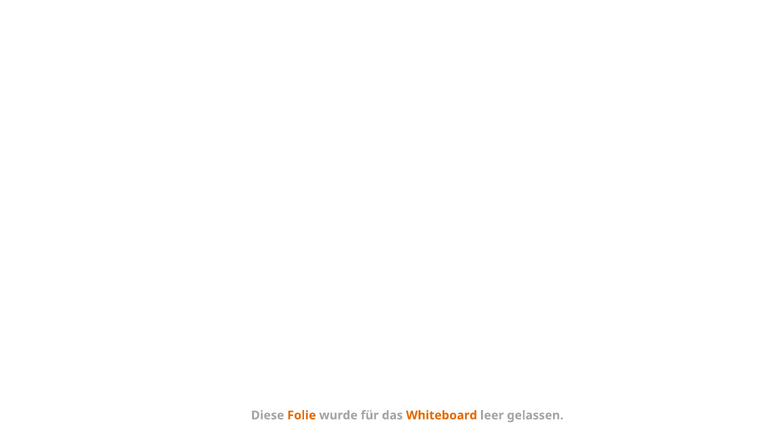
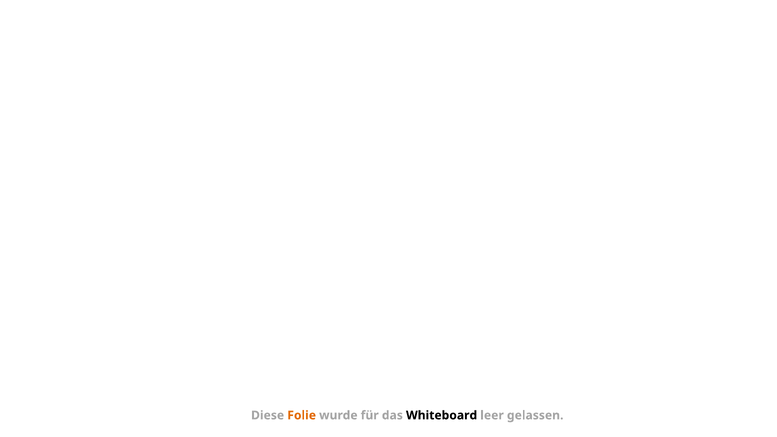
Whiteboard colour: orange -> black
